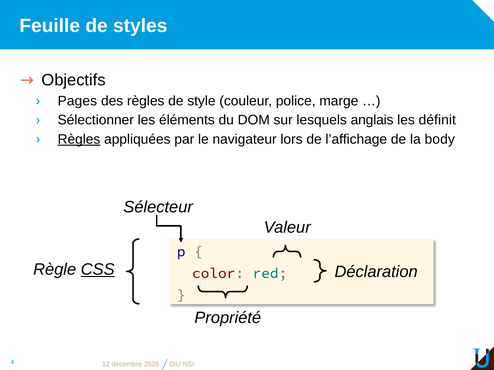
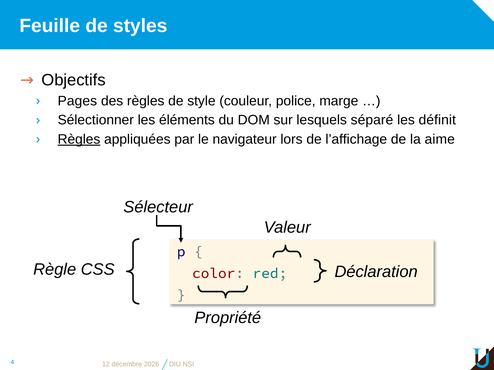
anglais: anglais -> séparé
body: body -> aime
CSS underline: present -> none
